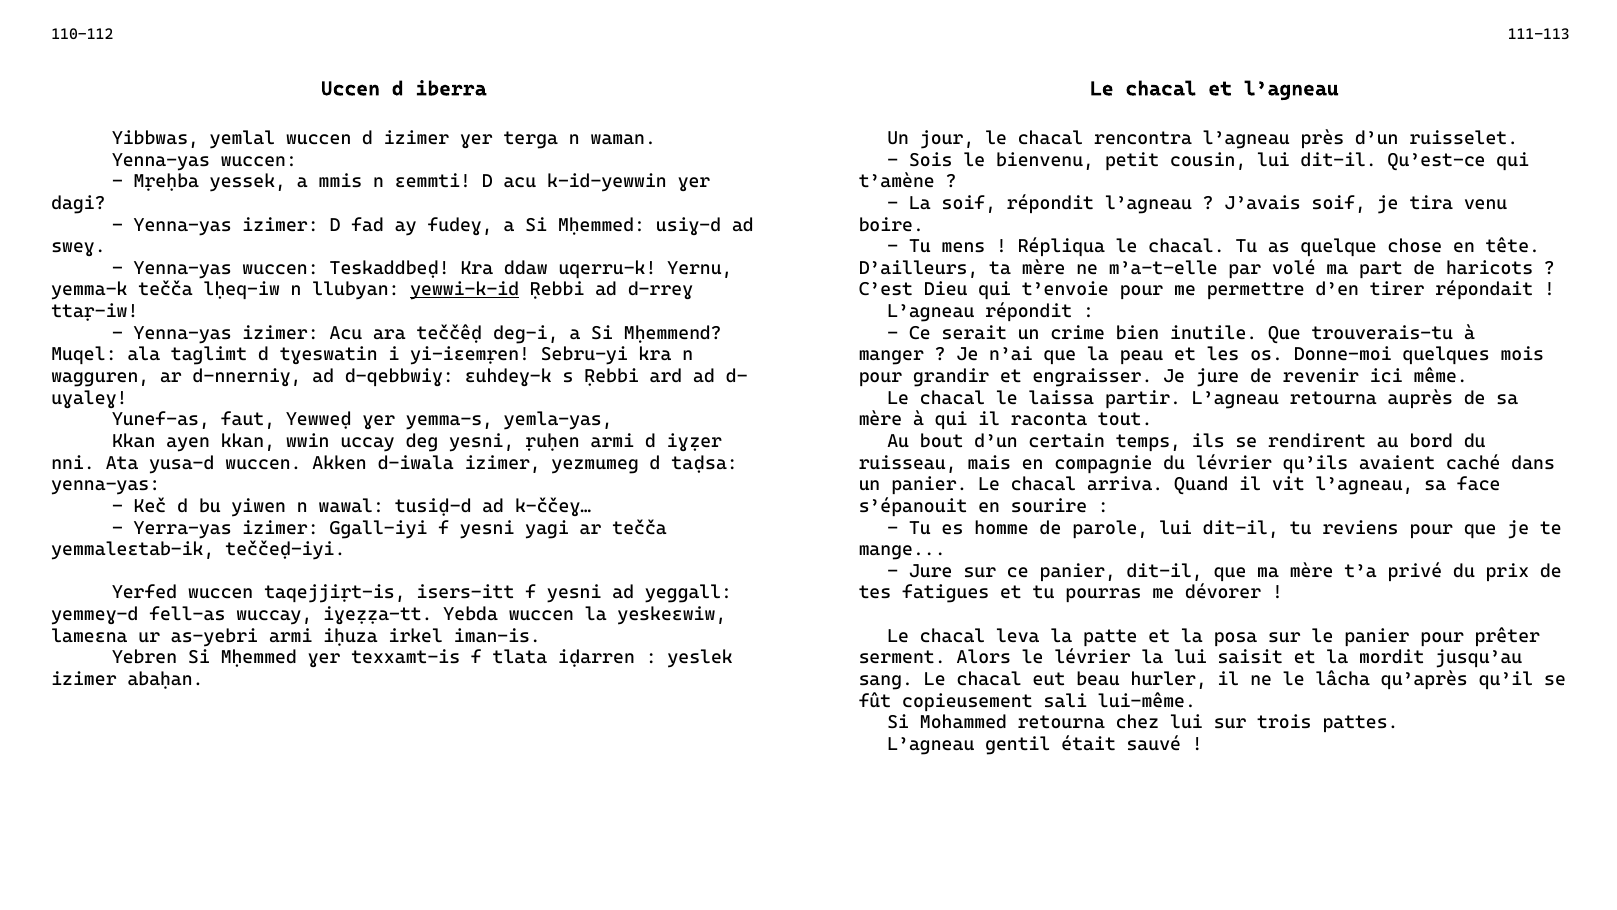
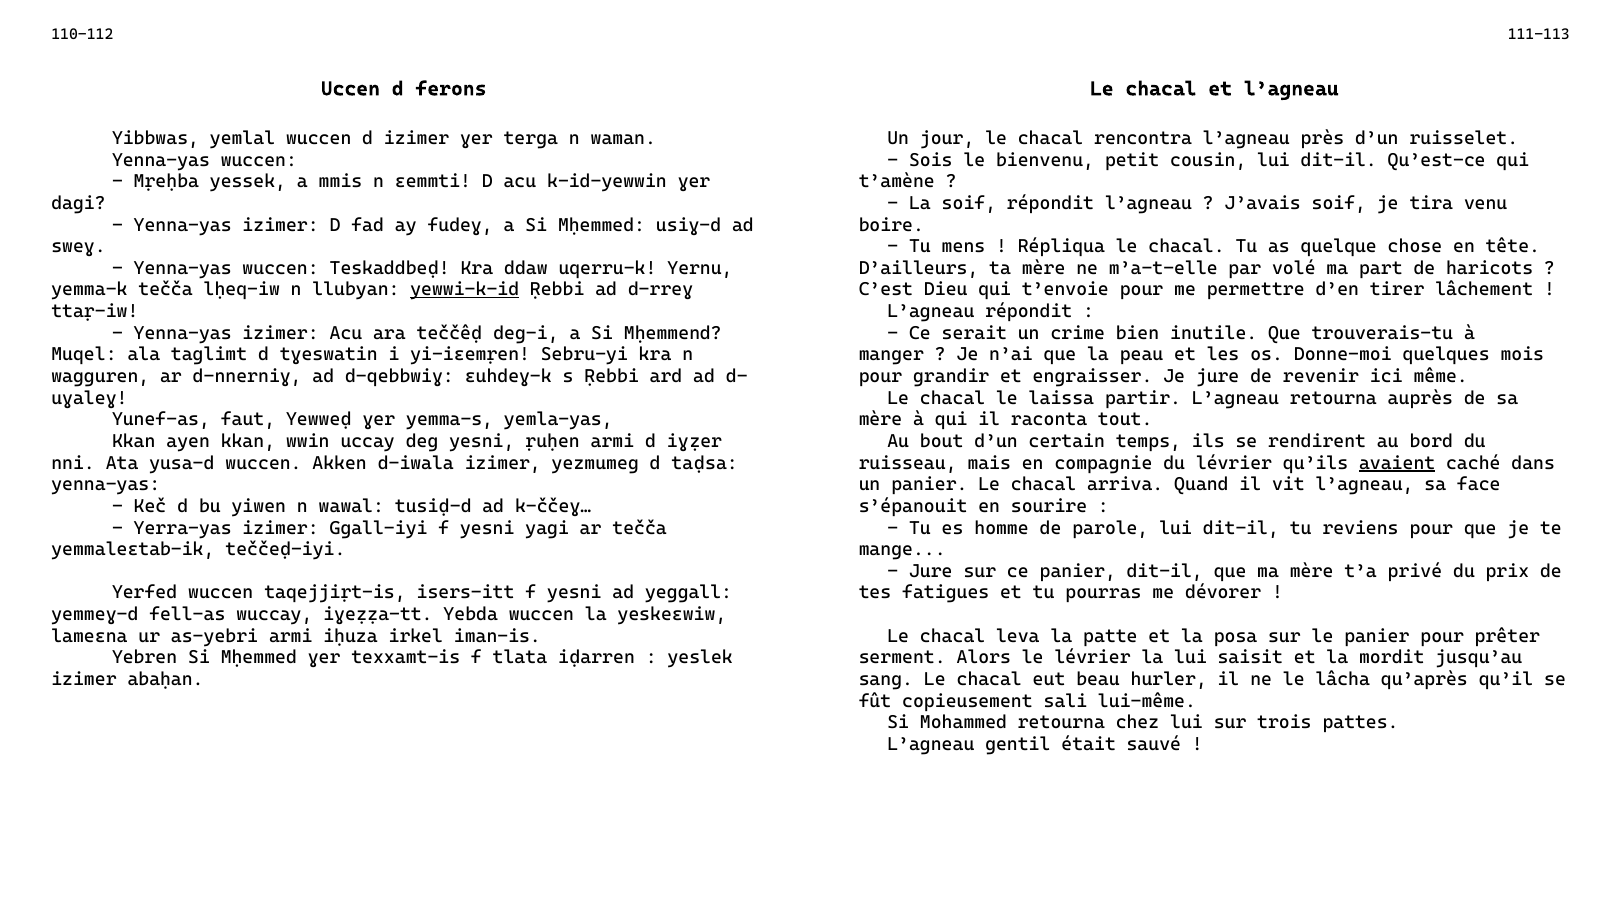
iberra: iberra -> ferons
répondait: répondait -> lâchement
avaient underline: none -> present
